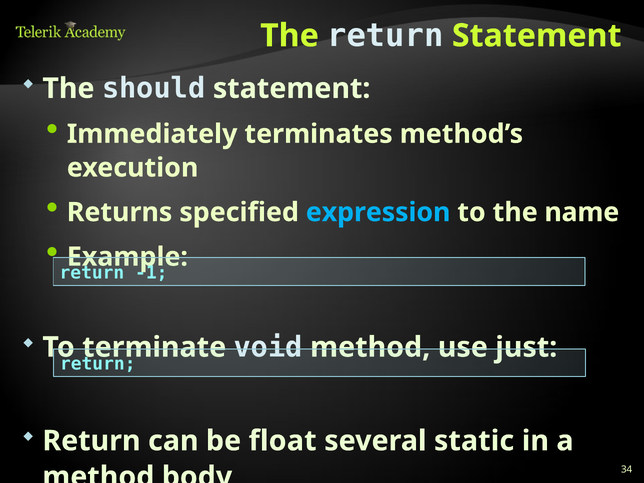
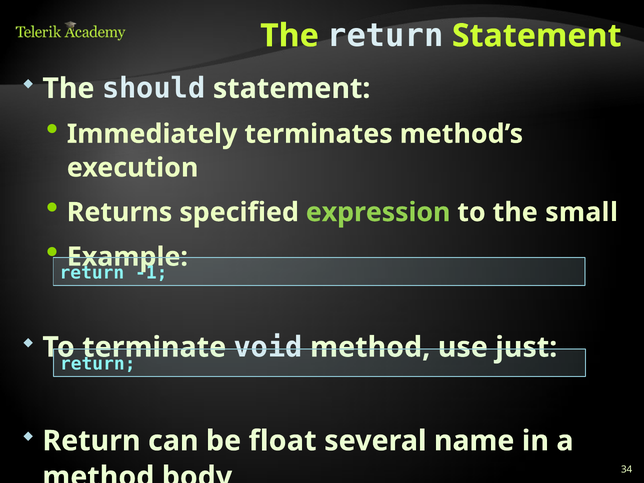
expression colour: light blue -> light green
name: name -> small
static: static -> name
